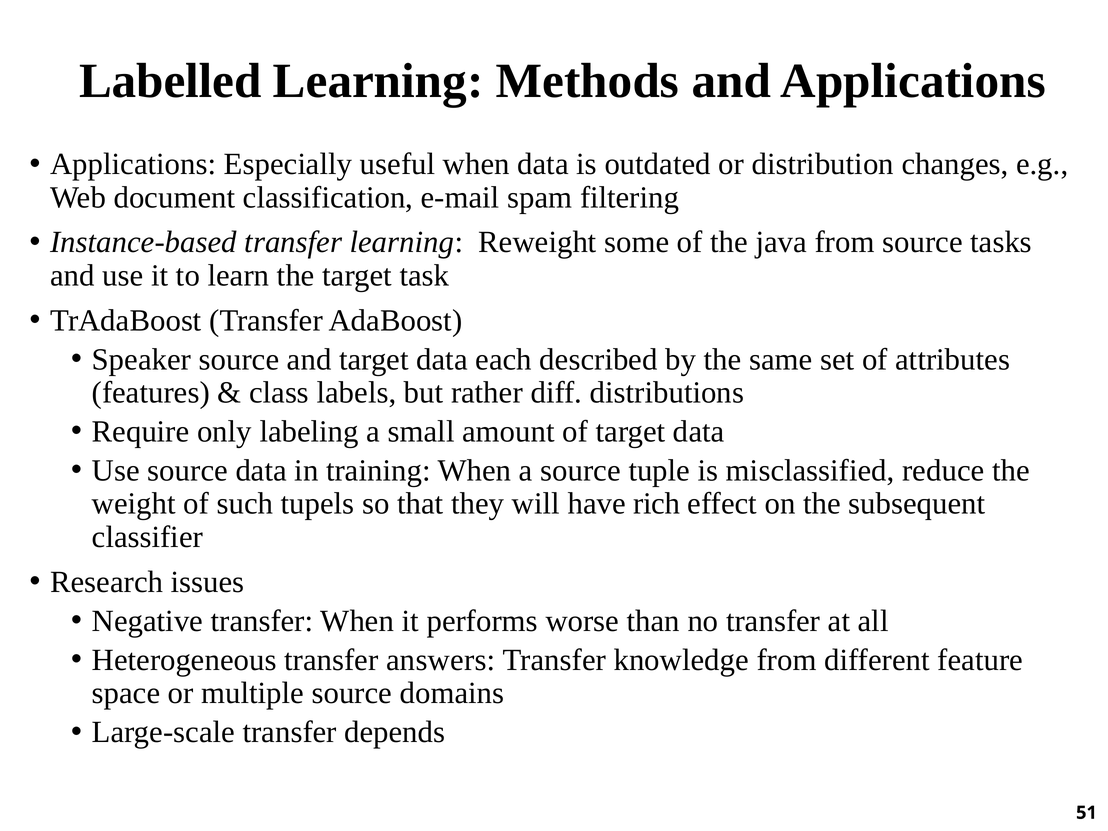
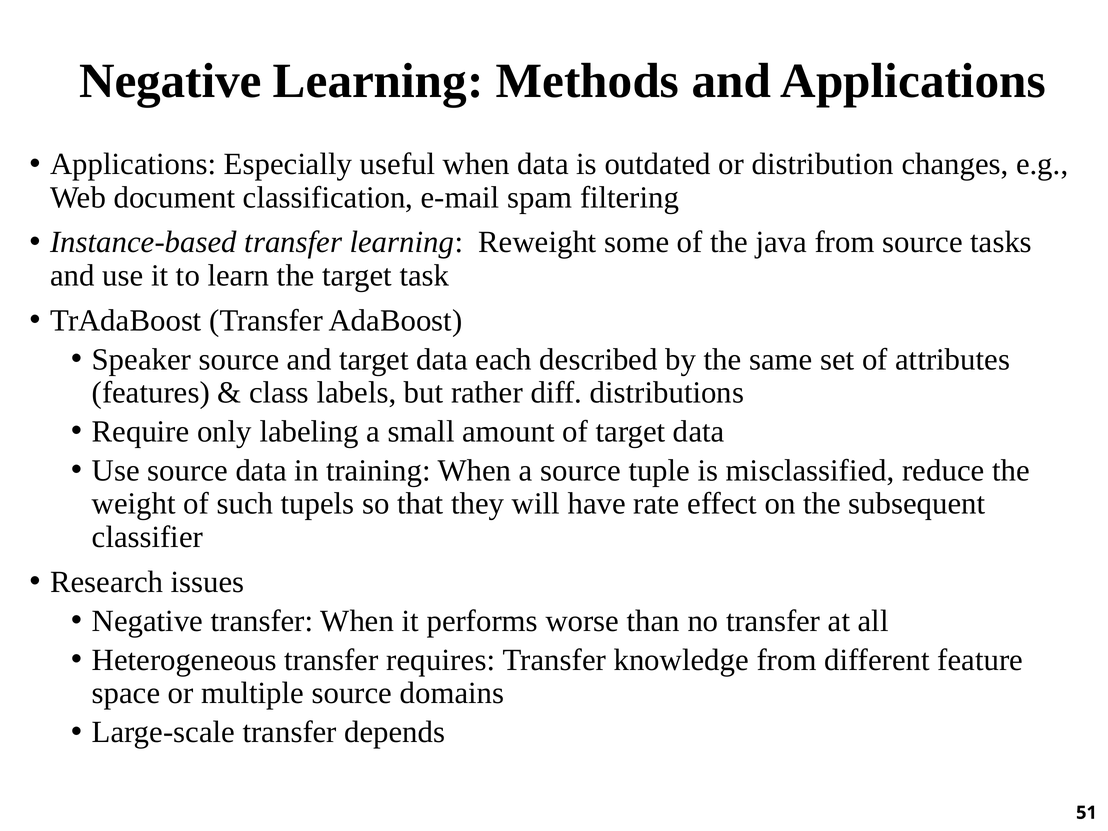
Labelled at (170, 81): Labelled -> Negative
rich: rich -> rate
answers: answers -> requires
